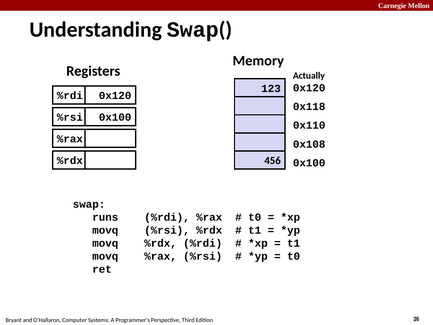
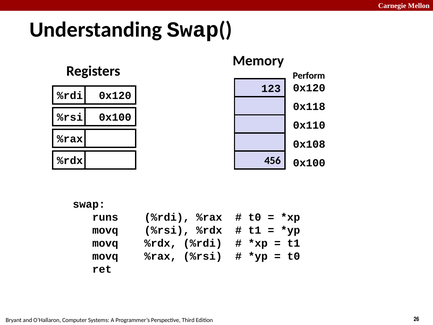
Actually: Actually -> Perform
